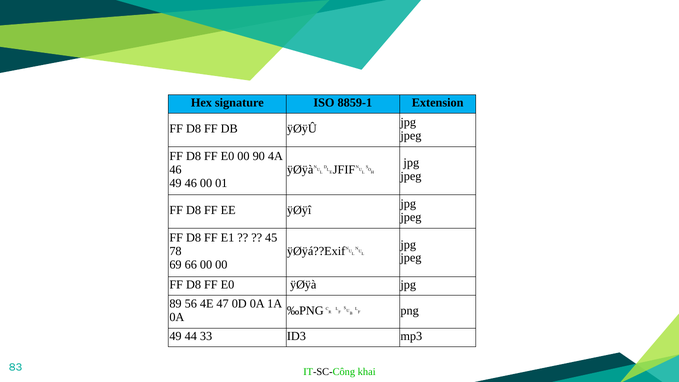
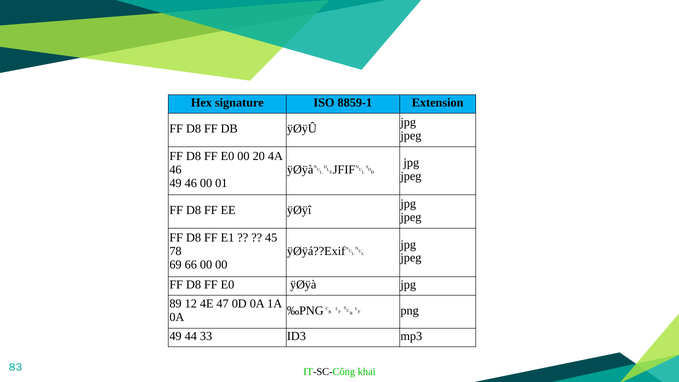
90: 90 -> 20
56: 56 -> 12
